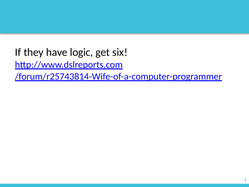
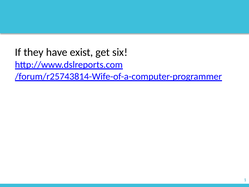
logic: logic -> exist
